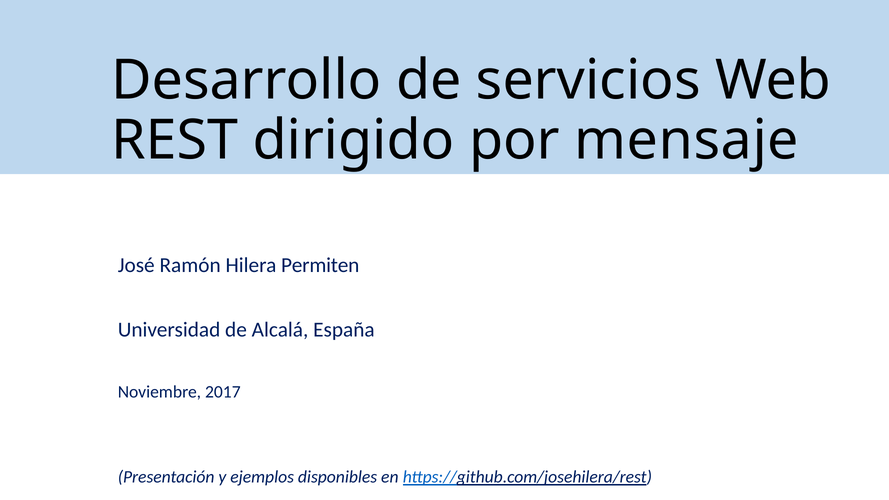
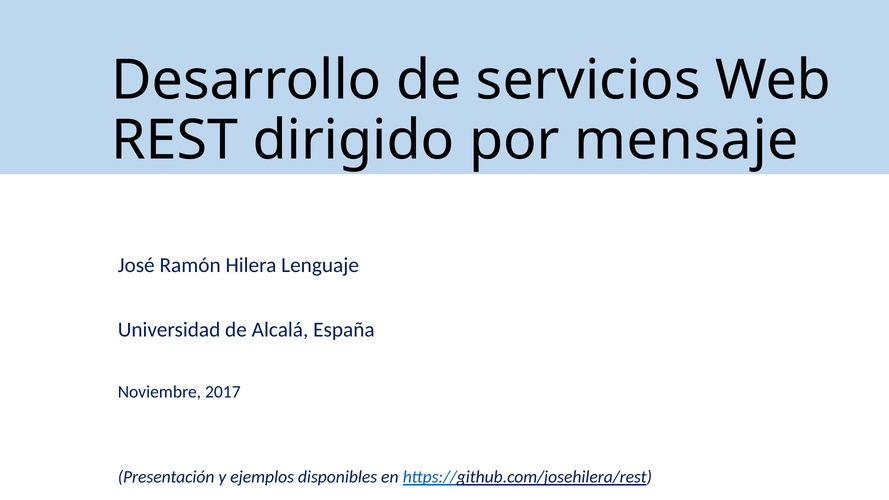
Permiten: Permiten -> Lenguaje
